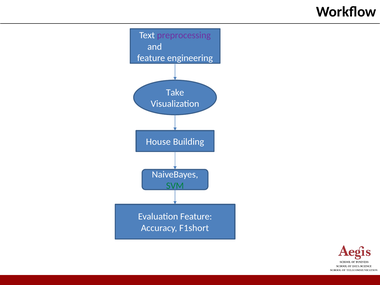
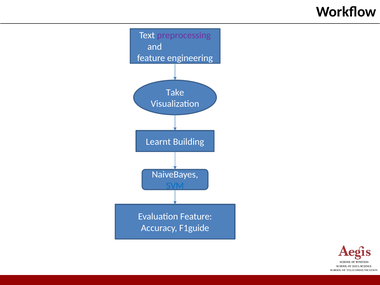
House: House -> Learnt
SVM colour: green -> blue
F1short: F1short -> F1guide
